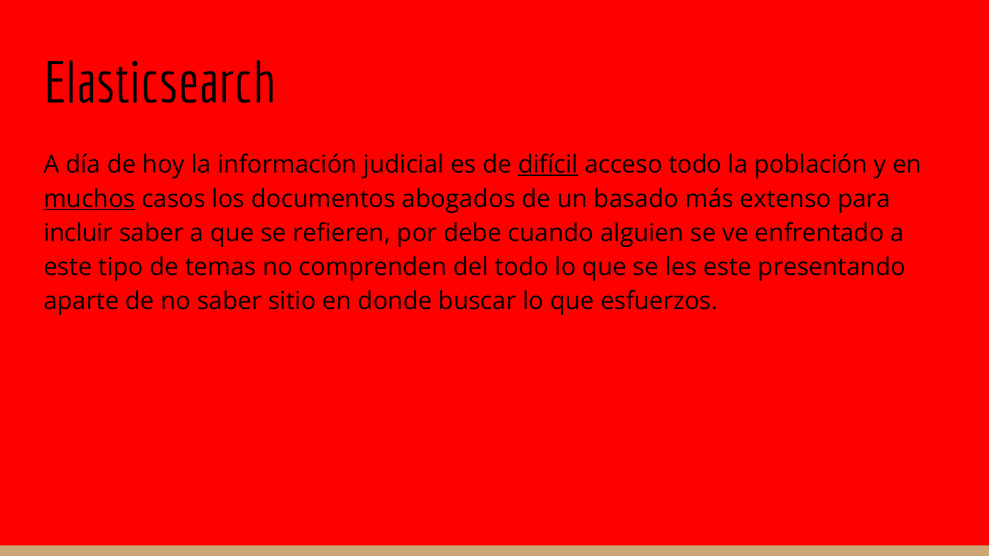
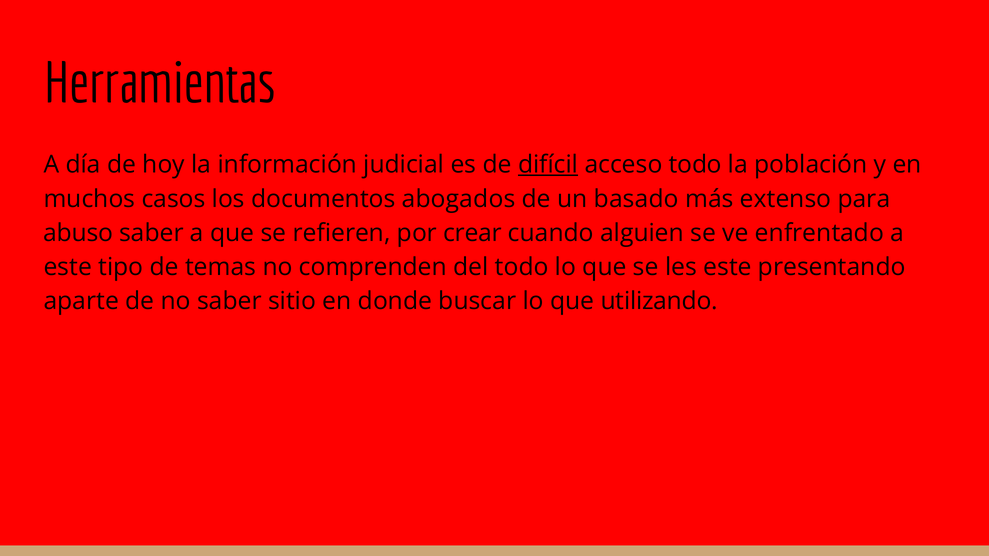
Elasticsearch: Elasticsearch -> Herramientas
muchos underline: present -> none
incluir: incluir -> abuso
debe: debe -> crear
esfuerzos: esfuerzos -> utilizando
